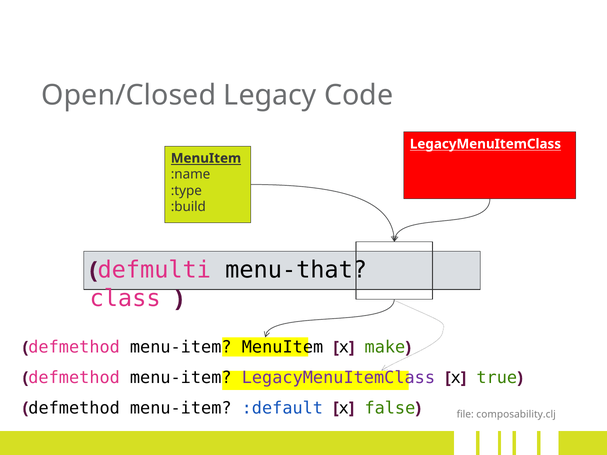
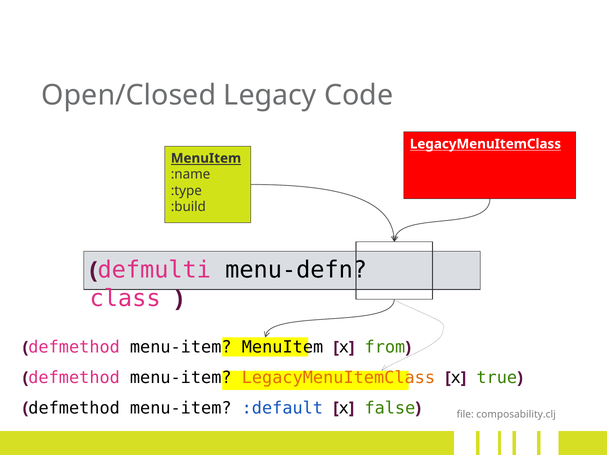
menu-that: menu-that -> menu-defn
make: make -> from
LegacyMenuItemClass at (338, 378) colour: purple -> orange
